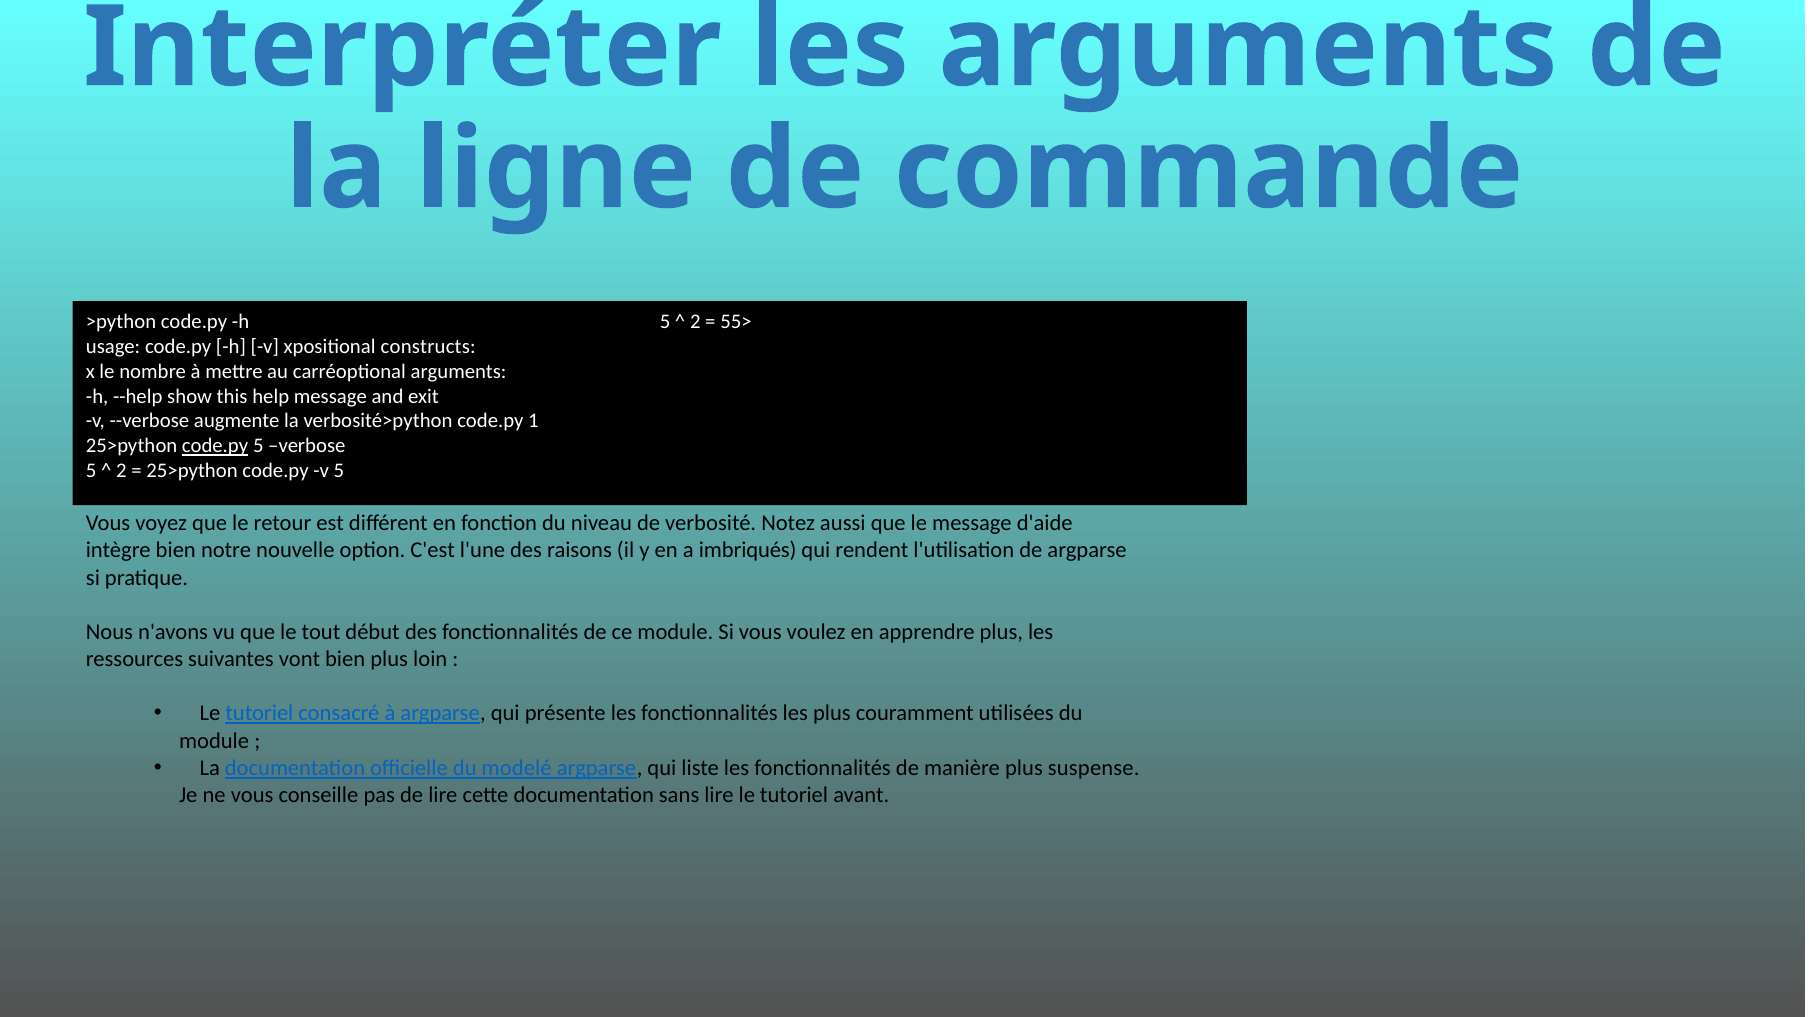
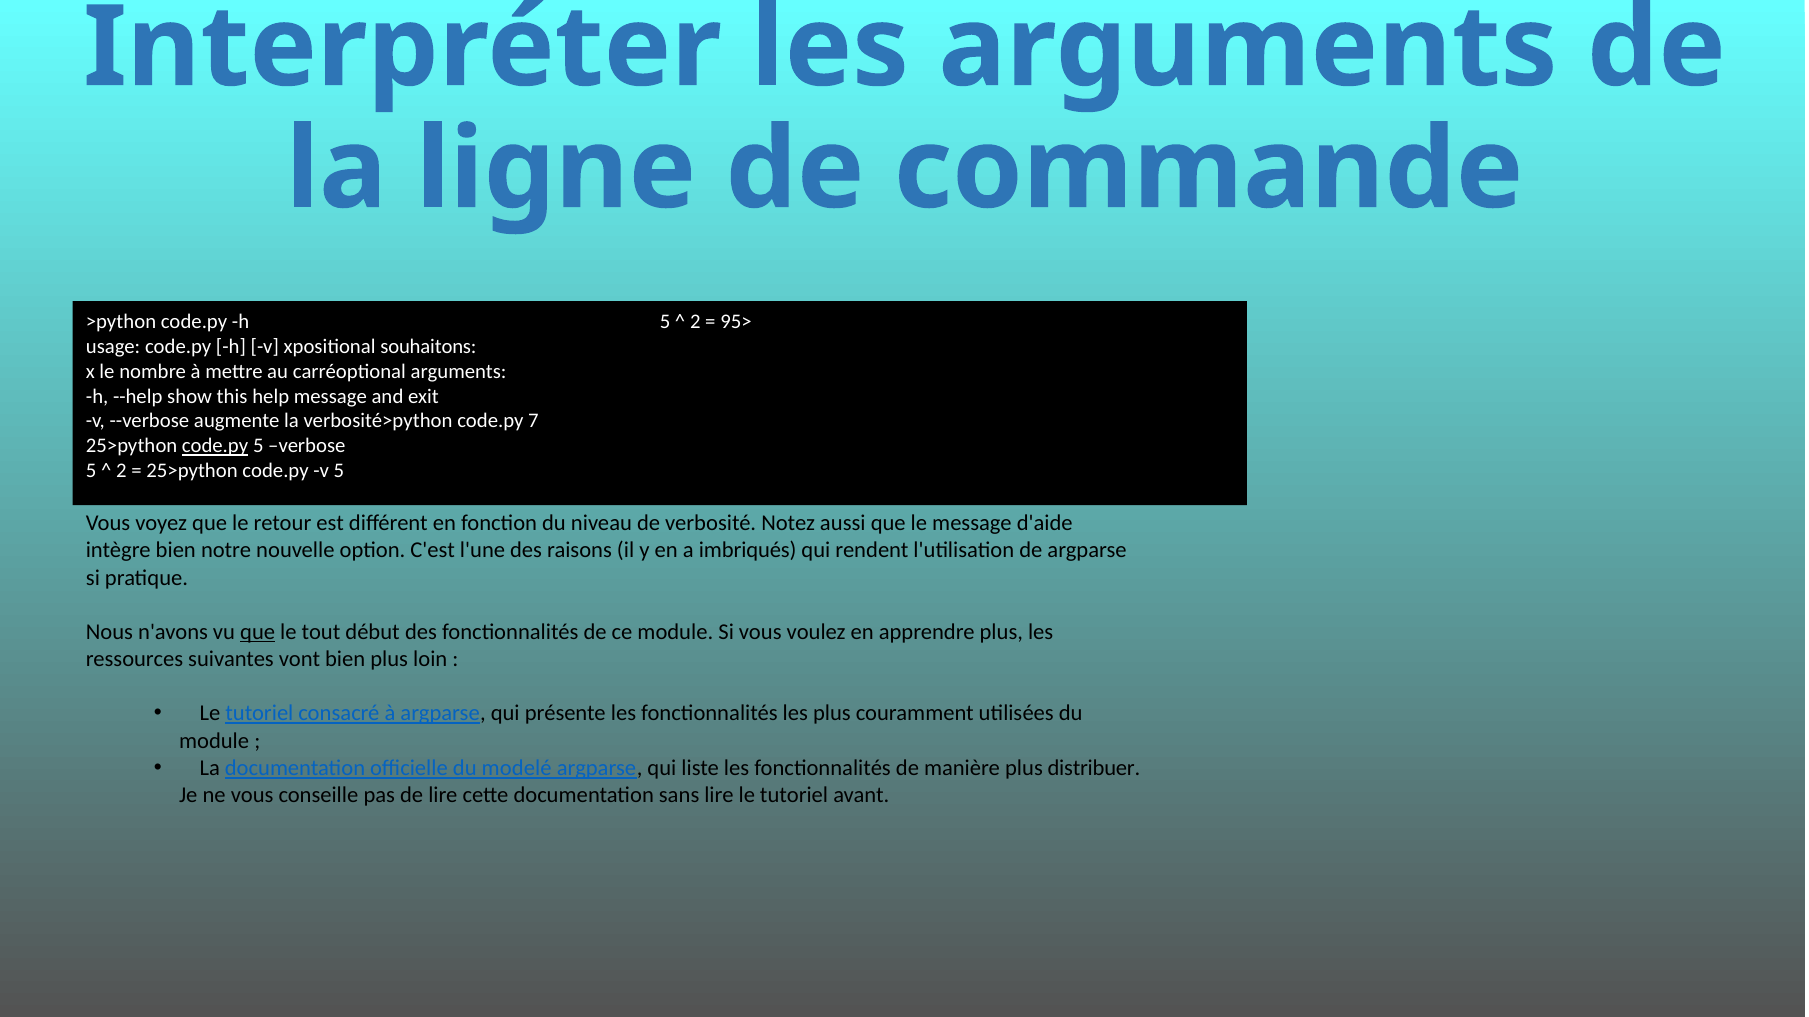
55>: 55> -> 95>
constructs: constructs -> souhaitons
1: 1 -> 7
que at (258, 632) underline: none -> present
suspense: suspense -> distribuer
